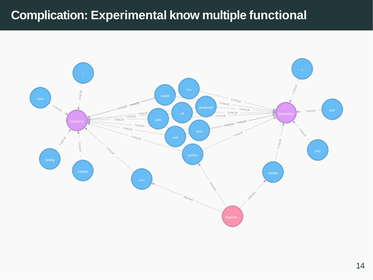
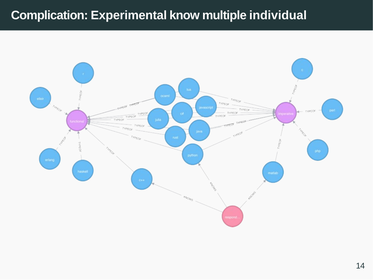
functional: functional -> individual
